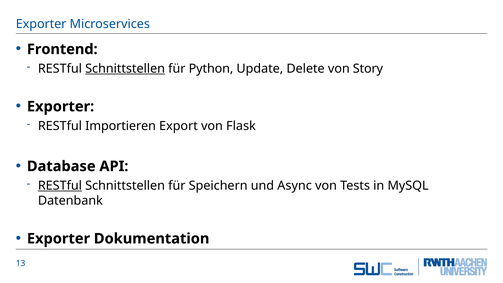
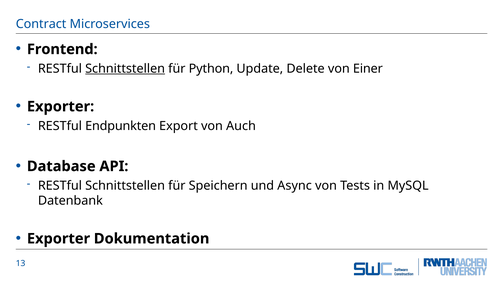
Exporter at (41, 24): Exporter -> Contract
Story: Story -> Einer
Importieren: Importieren -> Endpunkten
Flask: Flask -> Auch
RESTful at (60, 186) underline: present -> none
